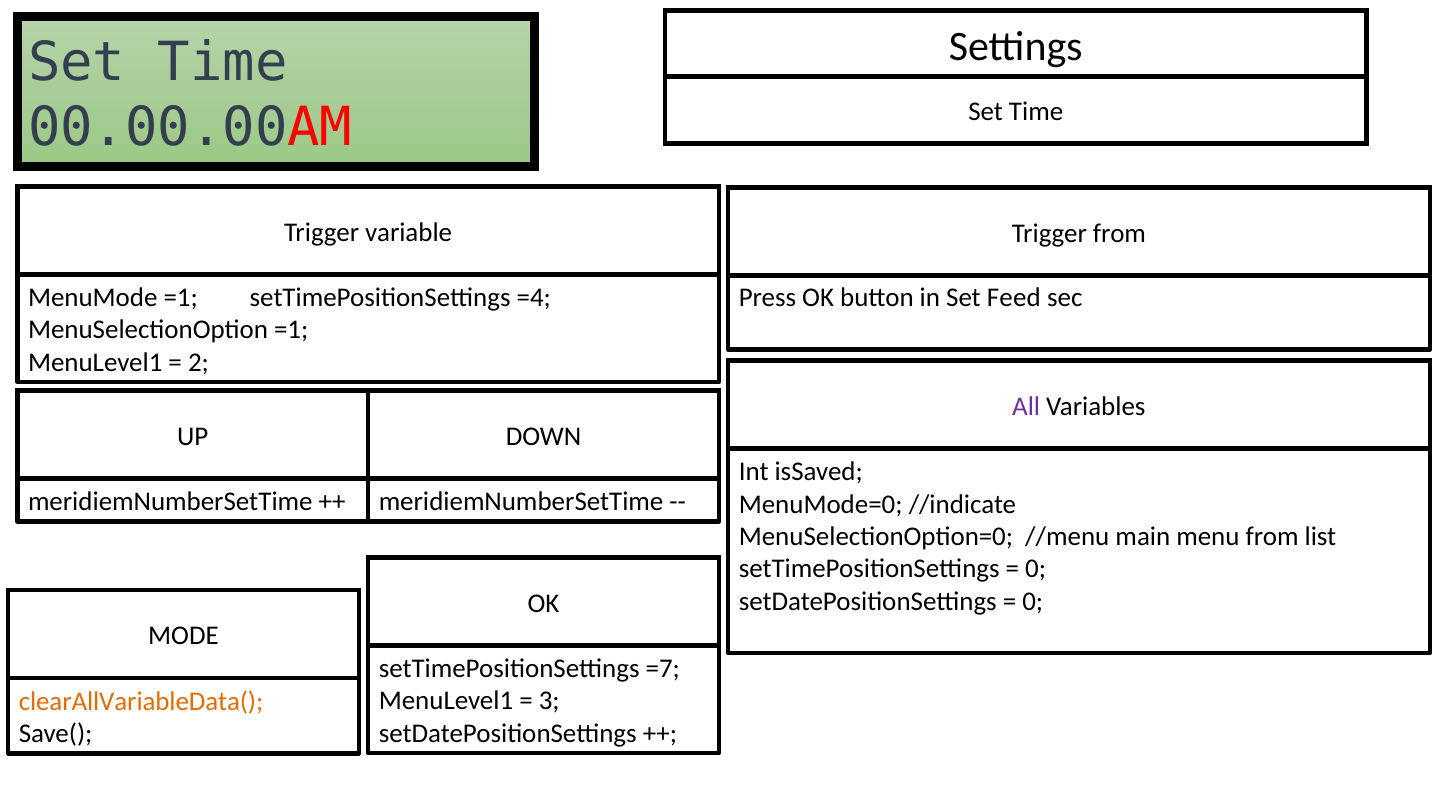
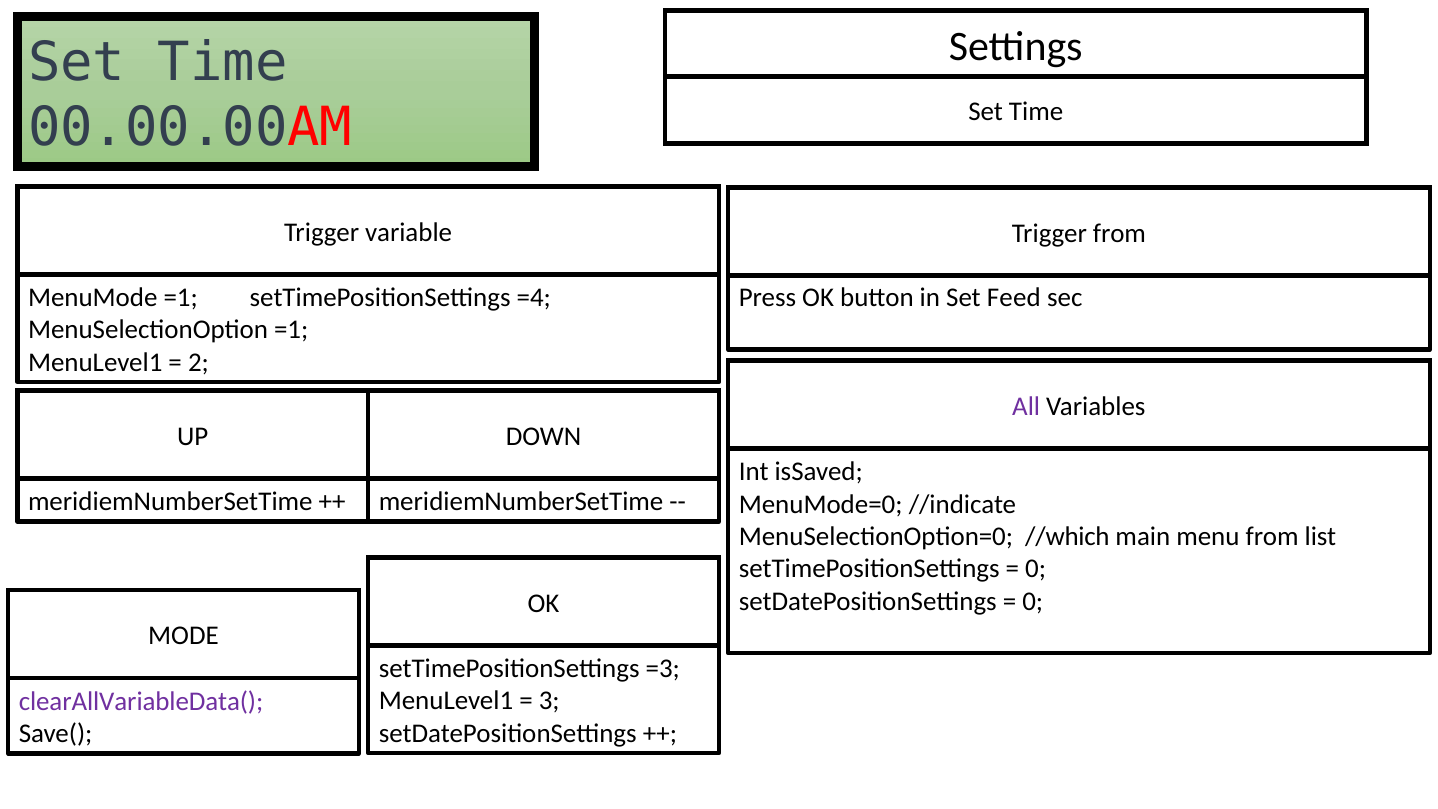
//menu: //menu -> //which
=7: =7 -> =3
clearAllVariableData( colour: orange -> purple
